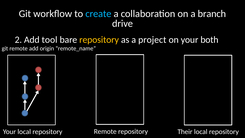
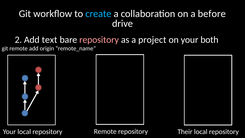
branch: branch -> before
tool: tool -> text
repository at (99, 40) colour: yellow -> pink
